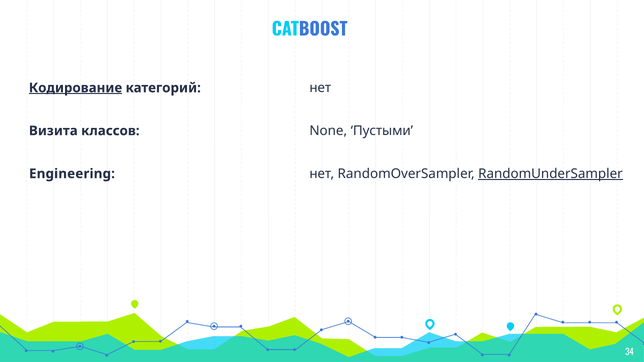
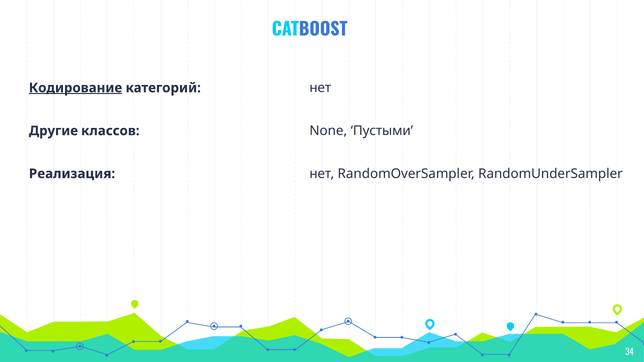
Визита: Визита -> Другие
RandomUnderSampler underline: present -> none
Engineering: Engineering -> Реализация
